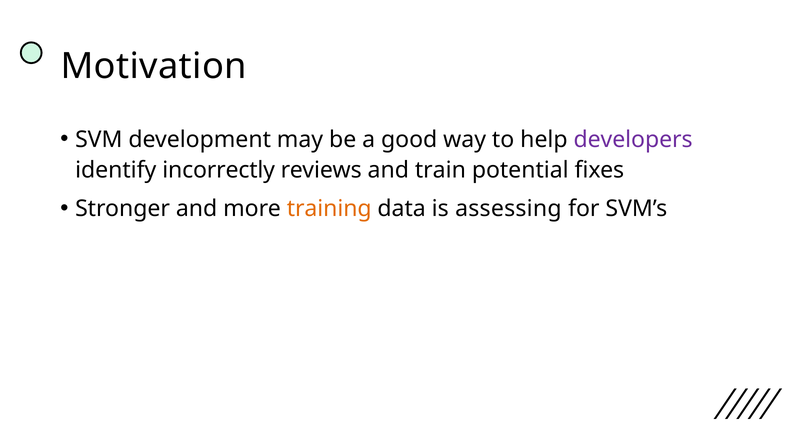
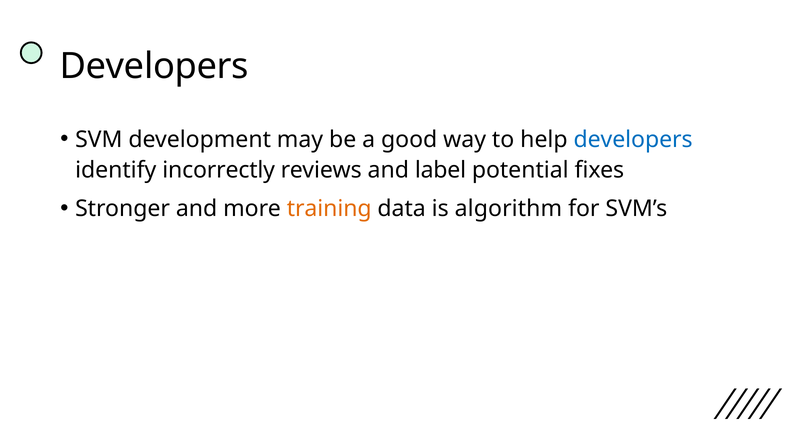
Motivation at (154, 66): Motivation -> Developers
developers at (633, 140) colour: purple -> blue
train: train -> label
assessing: assessing -> algorithm
